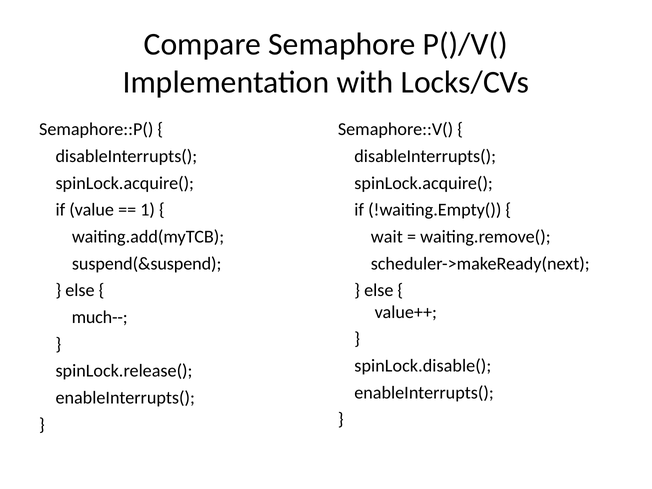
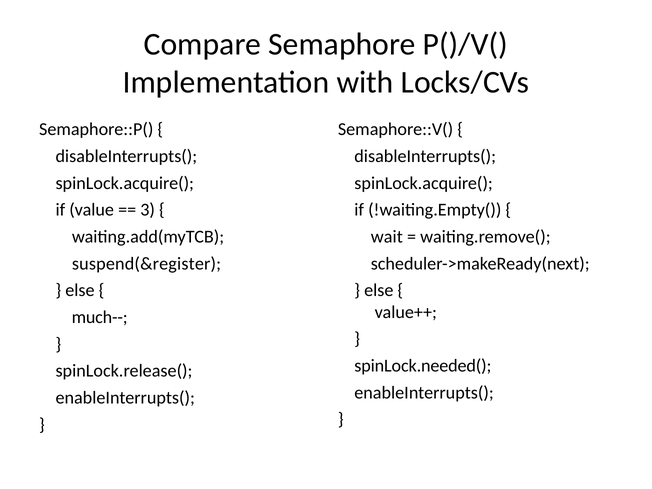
1: 1 -> 3
suspend(&suspend: suspend(&suspend -> suspend(&register
spinLock.disable(: spinLock.disable( -> spinLock.needed(
